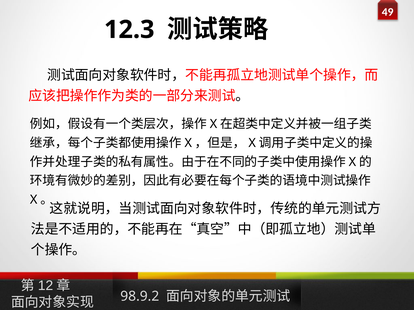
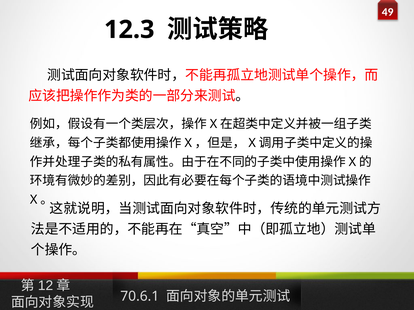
98.9.2: 98.9.2 -> 70.6.1
